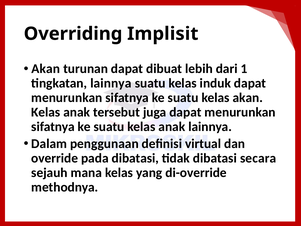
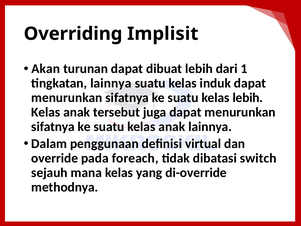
kelas akan: akan -> lebih
pada dibatasi: dibatasi -> foreach
secara: secara -> switch
